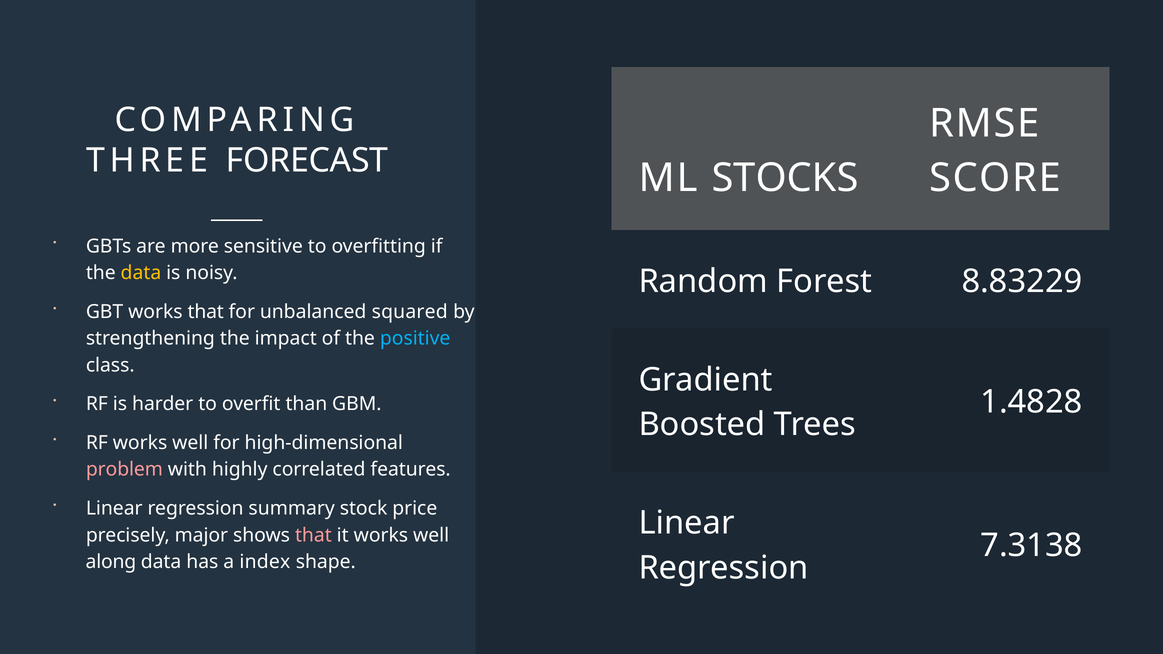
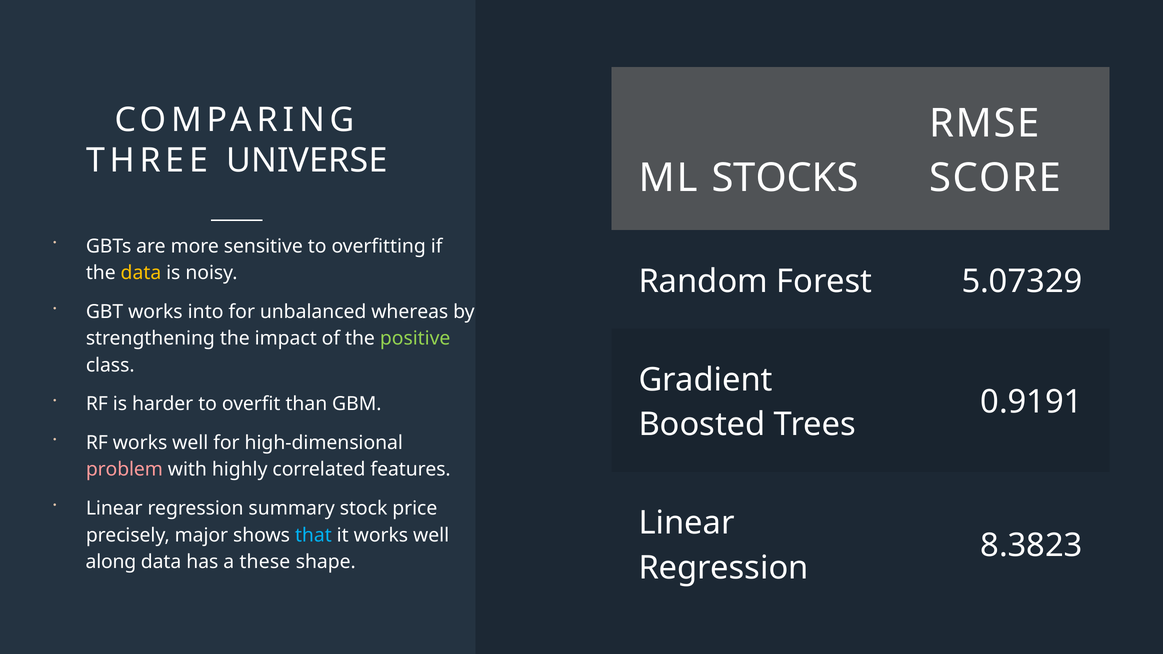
FORECAST: FORECAST -> UNIVERSE
8.83229: 8.83229 -> 5.07329
works that: that -> into
squared: squared -> whereas
positive colour: light blue -> light green
1.4828: 1.4828 -> 0.9191
that at (313, 535) colour: pink -> light blue
7.3138: 7.3138 -> 8.3823
index: index -> these
